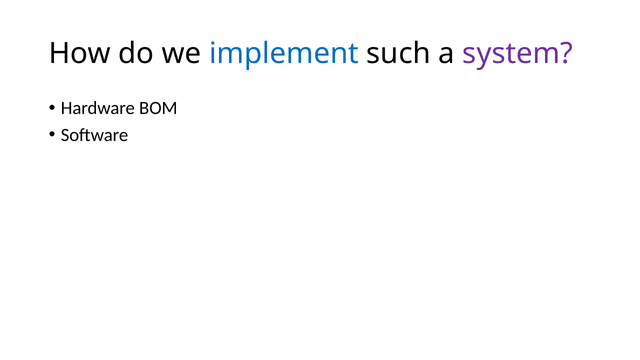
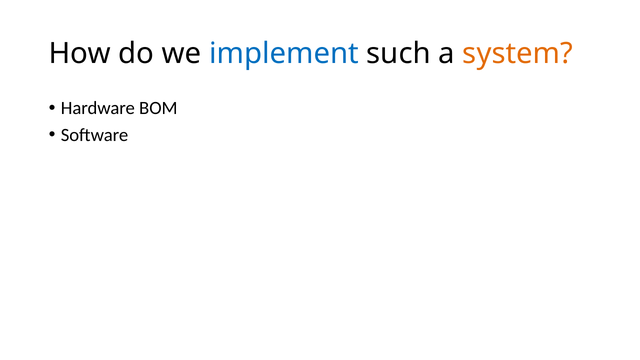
system colour: purple -> orange
